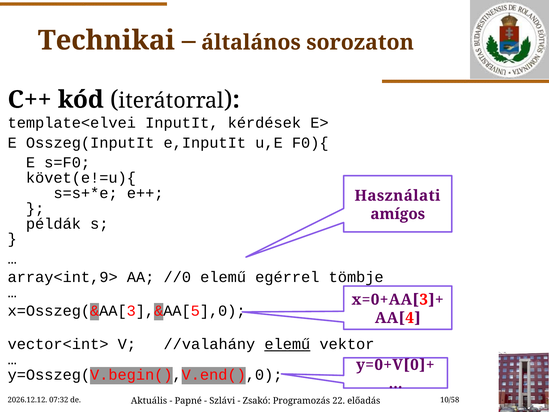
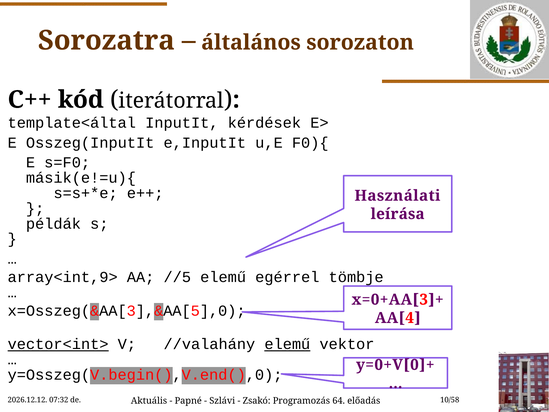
Technikai: Technikai -> Sorozatra
template<elvei: template<elvei -> template<által
követ(e!=u){: követ(e!=u){ -> másik(e!=u){
amígos: amígos -> leírása
//0: //0 -> //5
vector<int> underline: none -> present
22: 22 -> 64
